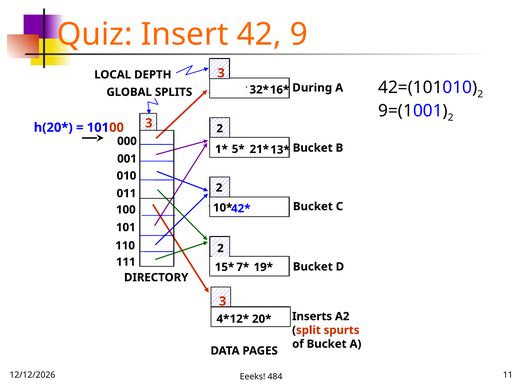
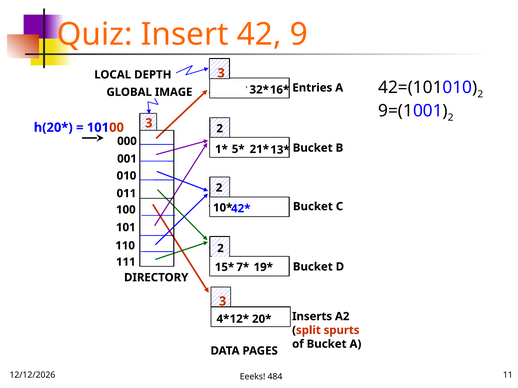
During: During -> Entries
SPLITS: SPLITS -> IMAGE
